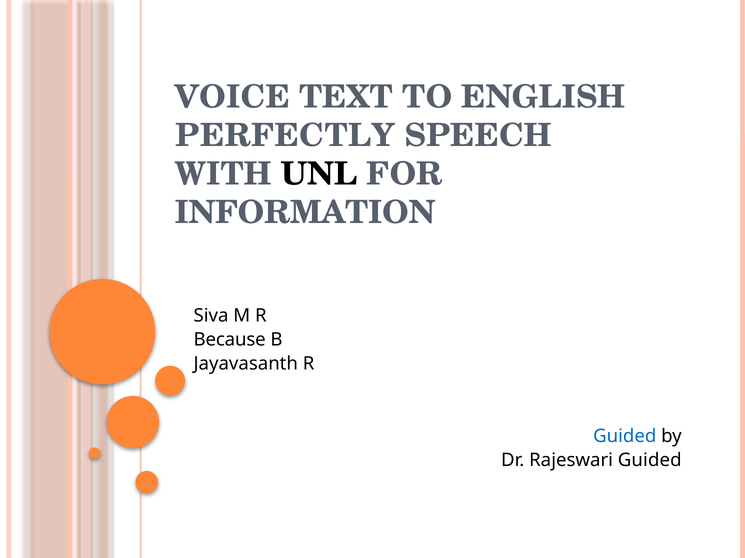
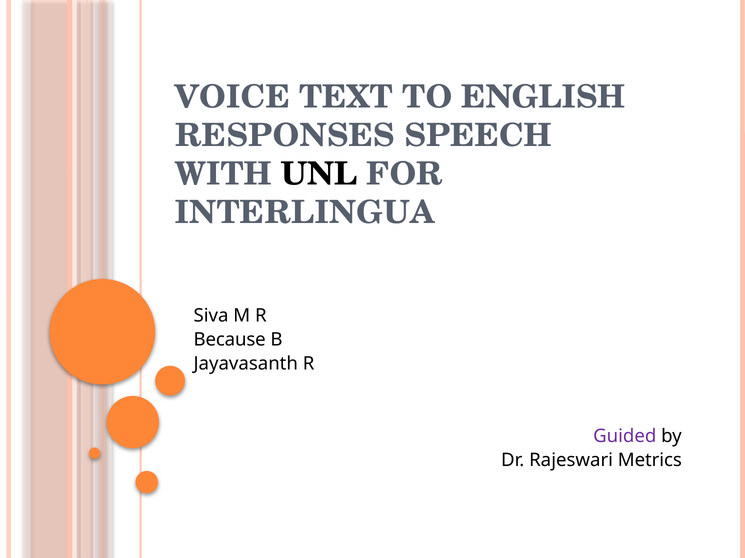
PERFECTLY: PERFECTLY -> RESPONSES
INFORMATION: INFORMATION -> INTERLINGUA
Guided at (625, 437) colour: blue -> purple
Rajeswari Guided: Guided -> Metrics
